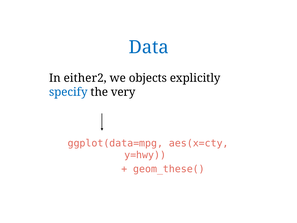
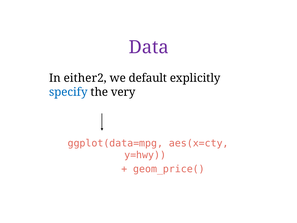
Data colour: blue -> purple
objects: objects -> default
geom_these(: geom_these( -> geom_price(
